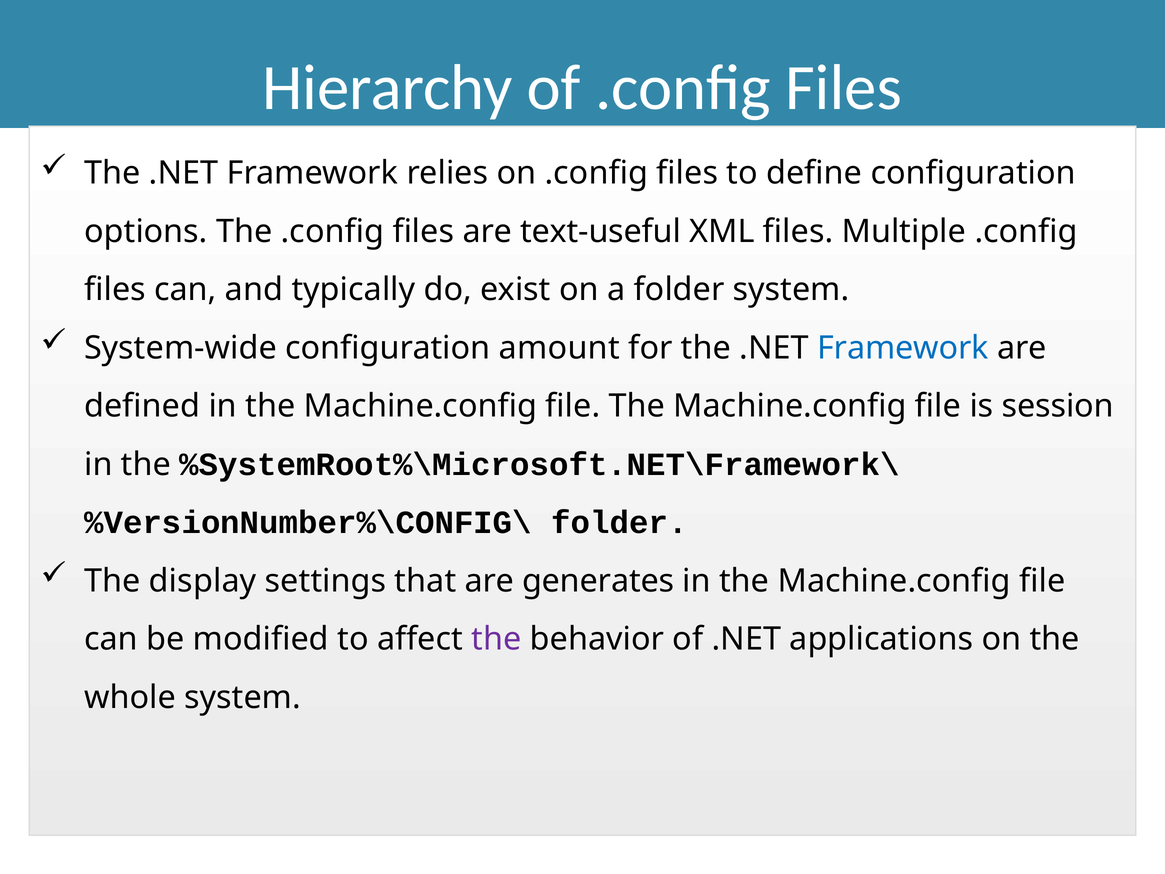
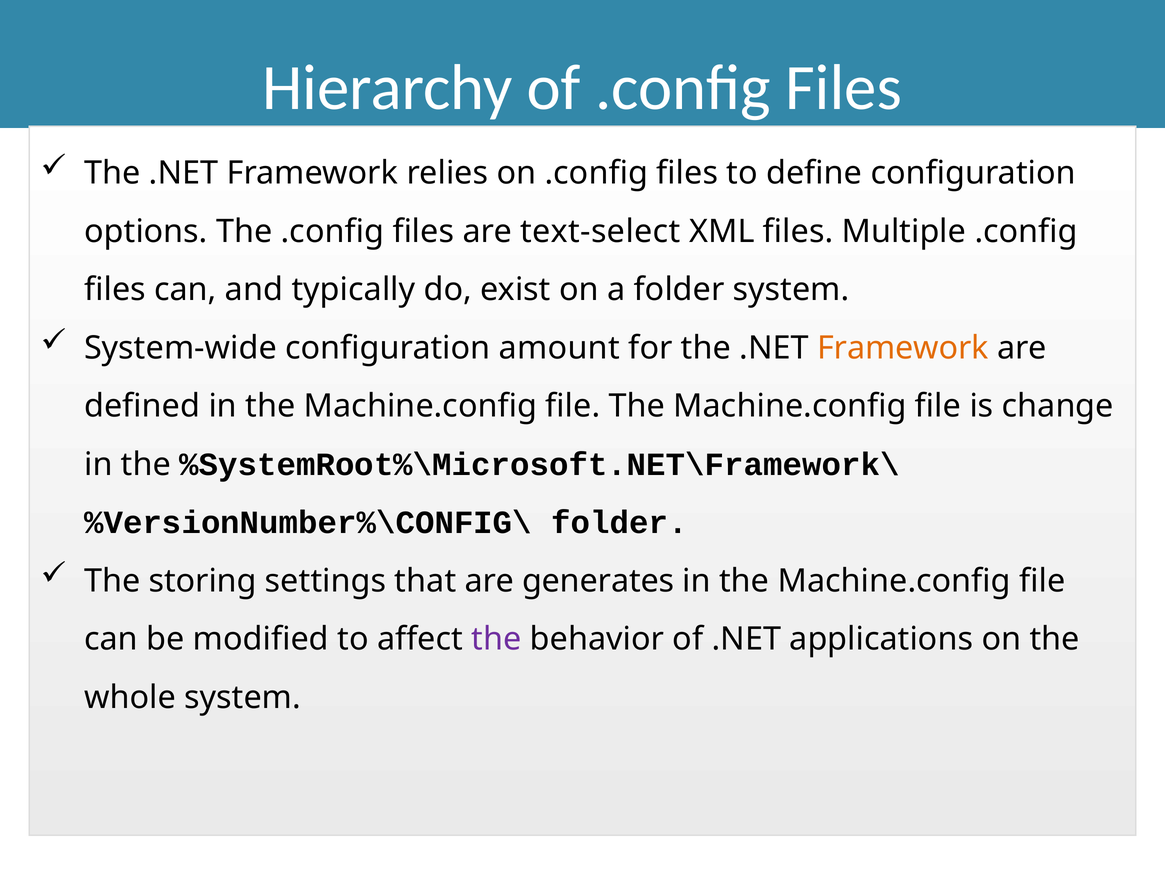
text-useful: text-useful -> text-select
Framework at (903, 348) colour: blue -> orange
session: session -> change
display: display -> storing
